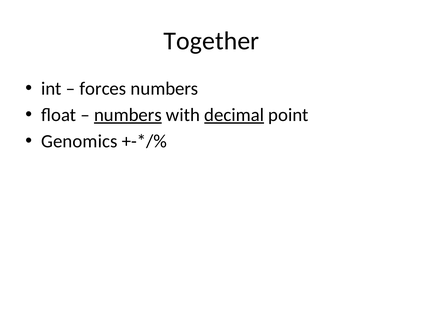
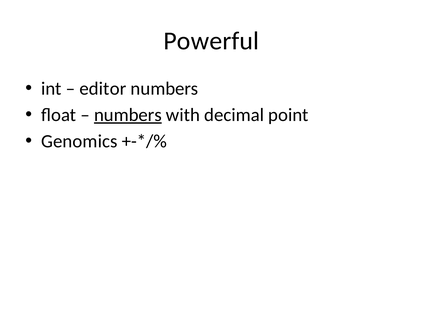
Together: Together -> Powerful
forces: forces -> editor
decimal underline: present -> none
